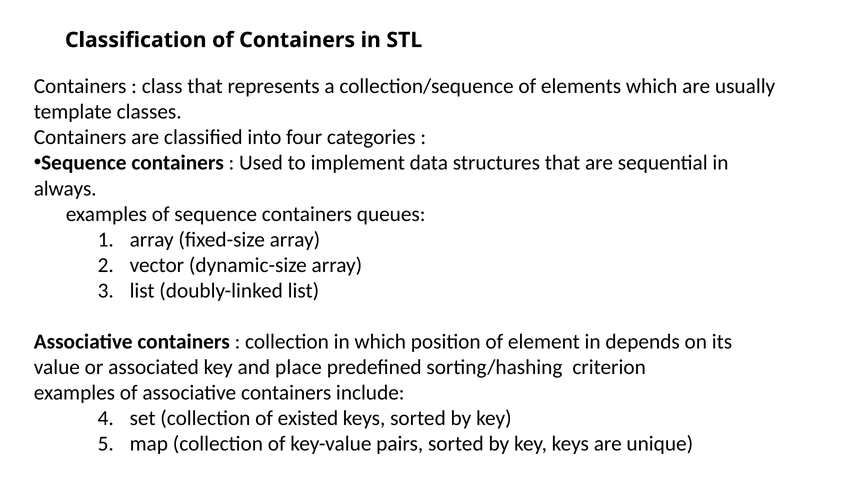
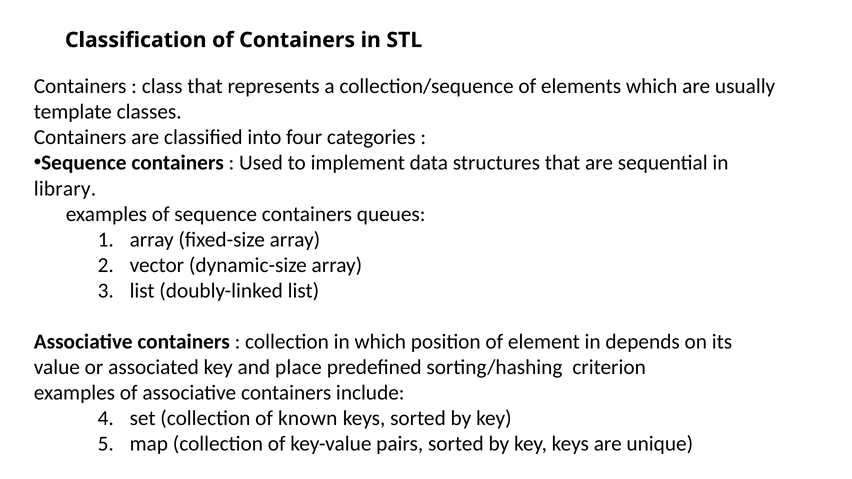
always: always -> library
existed: existed -> known
